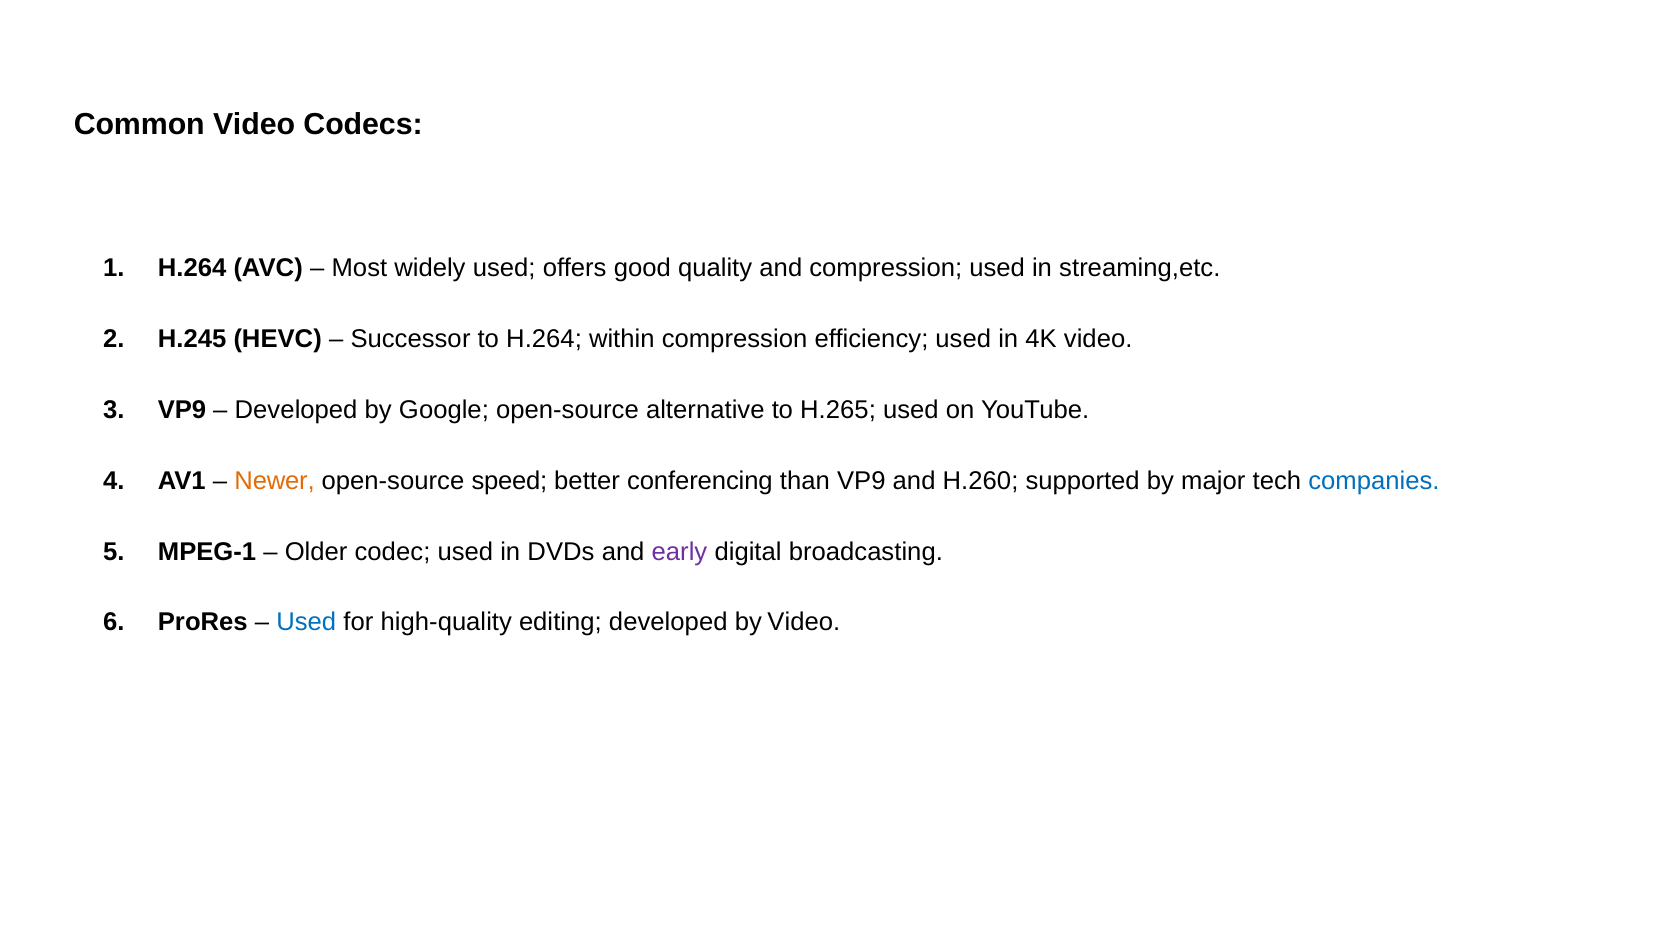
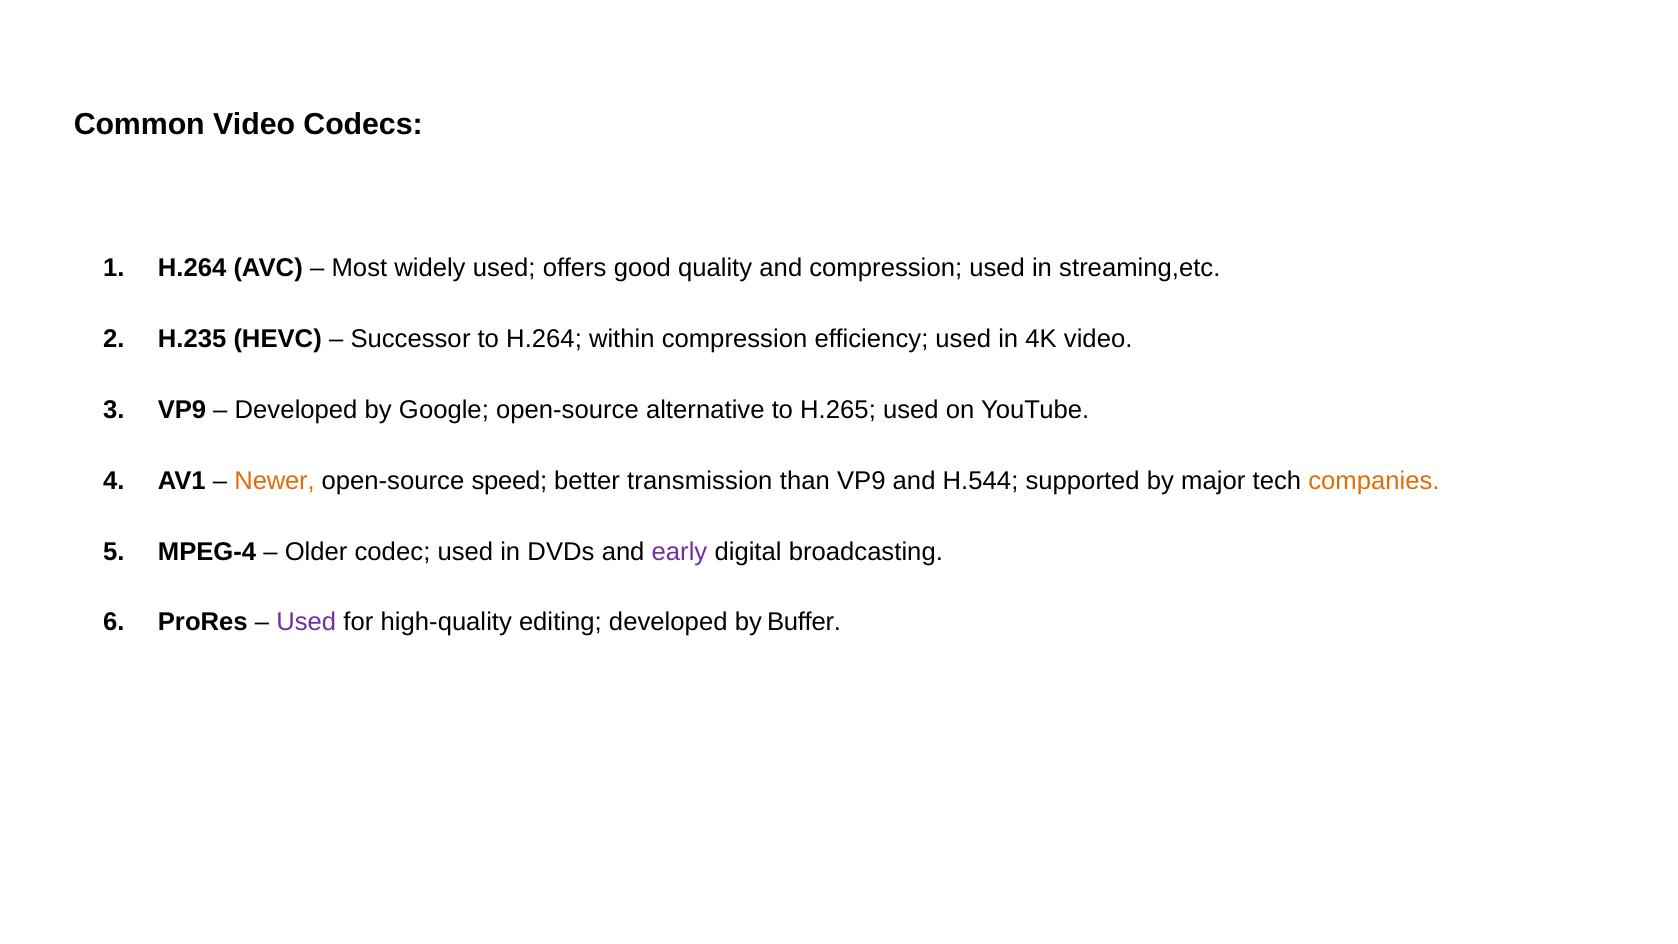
H.245: H.245 -> H.235
conferencing: conferencing -> transmission
H.260: H.260 -> H.544
companies colour: blue -> orange
MPEG-1: MPEG-1 -> MPEG-4
Used at (306, 622) colour: blue -> purple
by Video: Video -> Buffer
